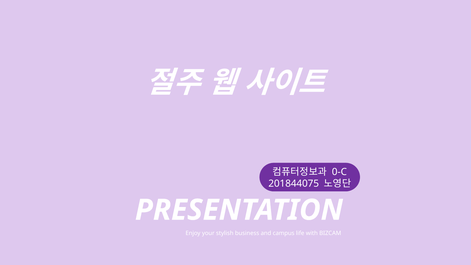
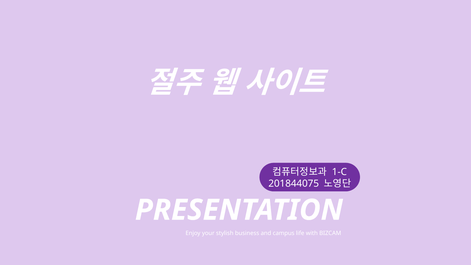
0-C: 0-C -> 1-C
